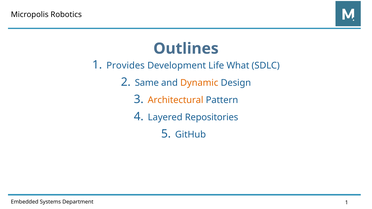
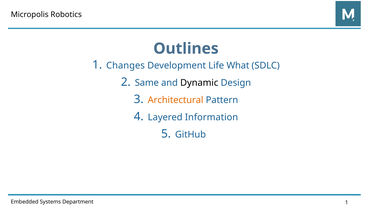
Provides: Provides -> Changes
Dynamic colour: orange -> black
Repositories: Repositories -> Information
